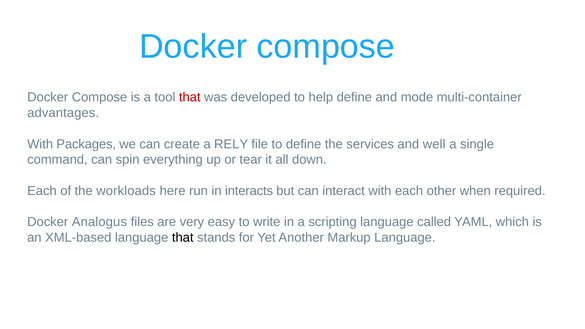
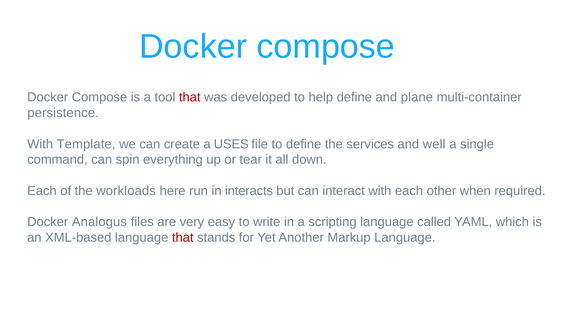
mode: mode -> plane
advantages: advantages -> persistence
Packages: Packages -> Template
RELY: RELY -> USES
that at (183, 238) colour: black -> red
